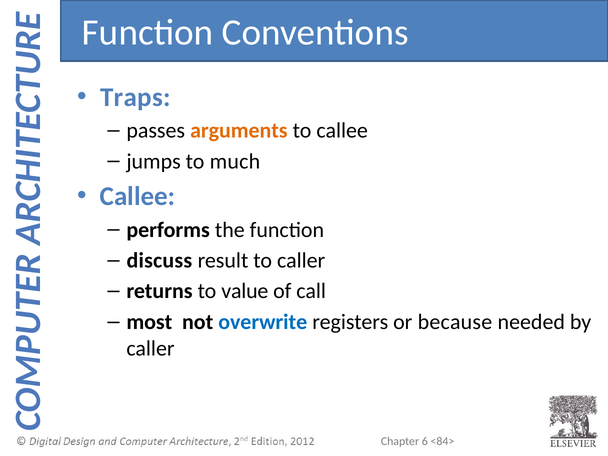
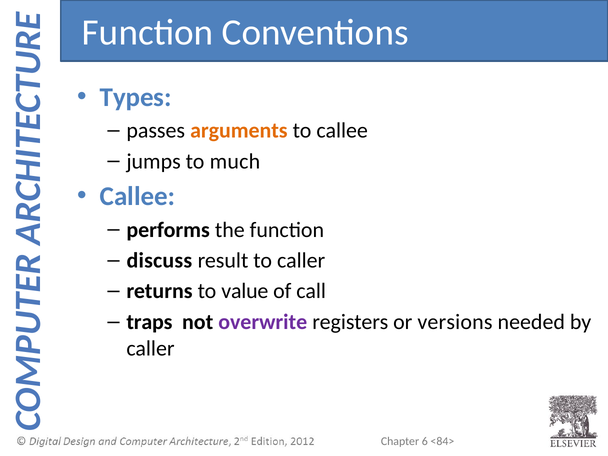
Traps: Traps -> Types
most: most -> traps
overwrite colour: blue -> purple
because: because -> versions
